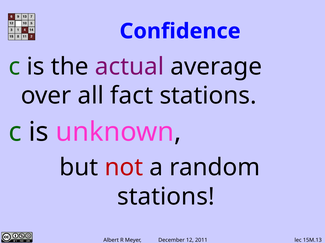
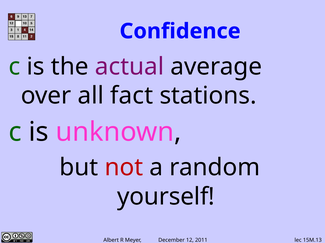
stations at (166, 197): stations -> yourself
